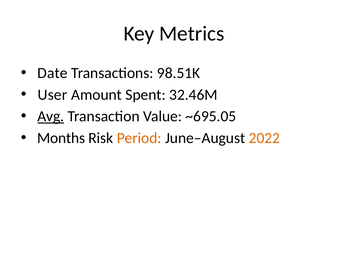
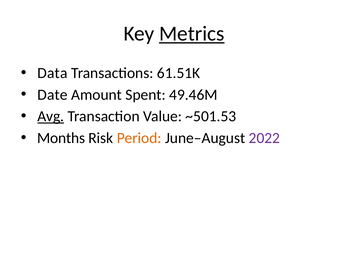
Metrics underline: none -> present
Date: Date -> Data
98.51K: 98.51K -> 61.51K
User: User -> Date
32.46M: 32.46M -> 49.46M
~695.05: ~695.05 -> ~501.53
2022 colour: orange -> purple
